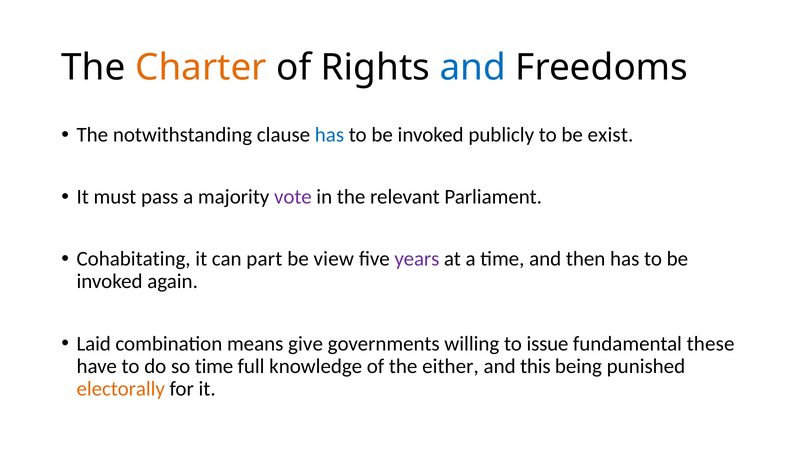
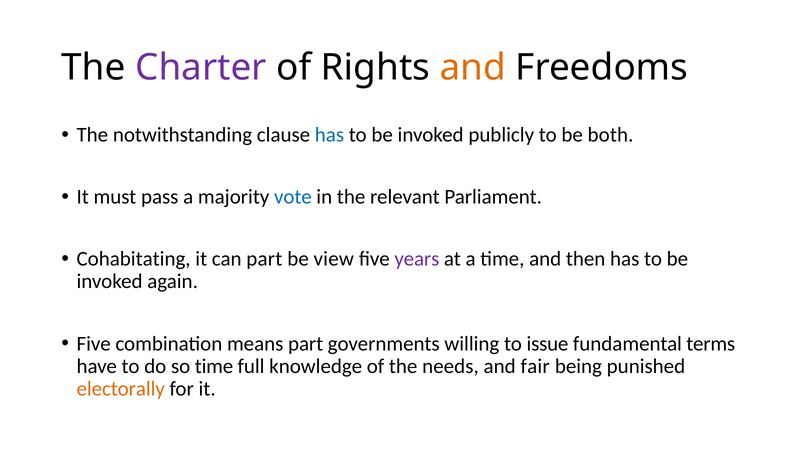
Charter colour: orange -> purple
and at (473, 68) colour: blue -> orange
exist: exist -> both
vote colour: purple -> blue
Laid at (94, 344): Laid -> Five
means give: give -> part
these: these -> terms
either: either -> needs
this: this -> fair
